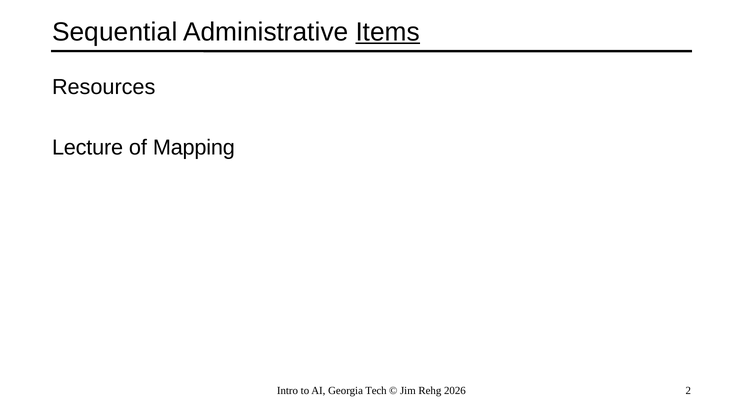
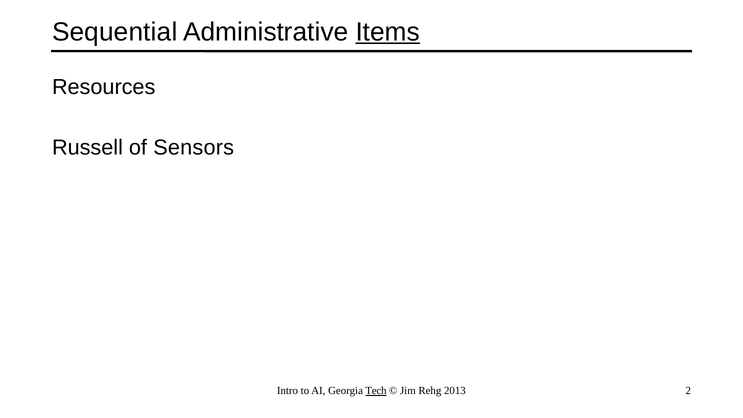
Lecture: Lecture -> Russell
Mapping: Mapping -> Sensors
Tech underline: none -> present
2026: 2026 -> 2013
